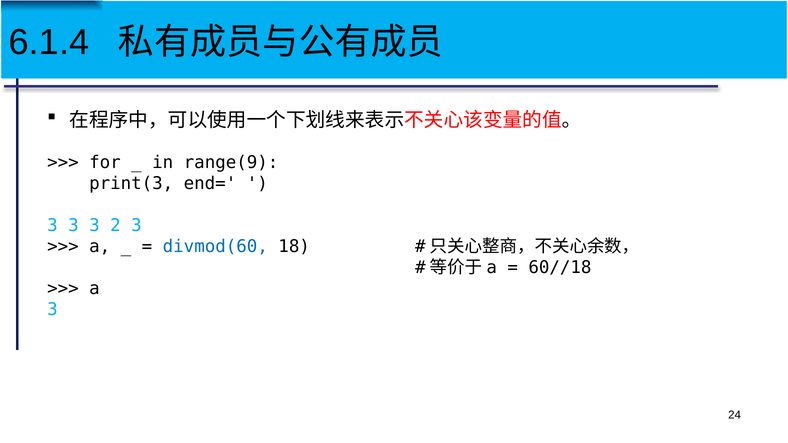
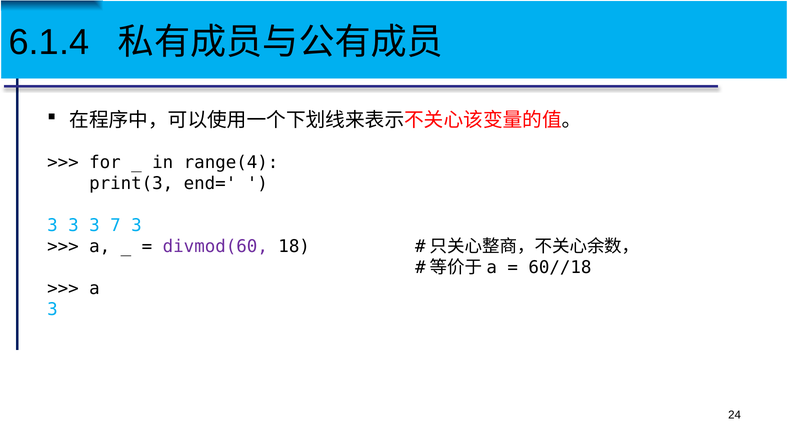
range(9: range(9 -> range(4
2: 2 -> 7
divmod(60 colour: blue -> purple
